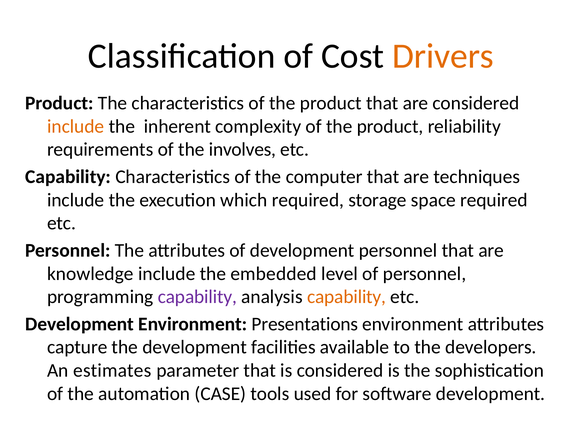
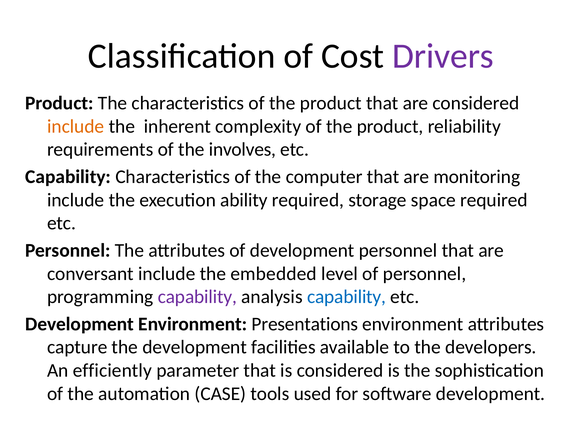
Drivers colour: orange -> purple
techniques: techniques -> monitoring
which: which -> ability
knowledge: knowledge -> conversant
capability at (347, 297) colour: orange -> blue
estimates: estimates -> efficiently
